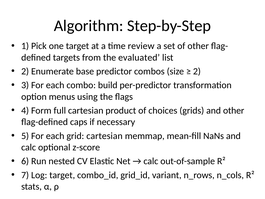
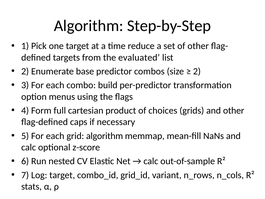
review: review -> reduce
grid cartesian: cartesian -> algorithm
